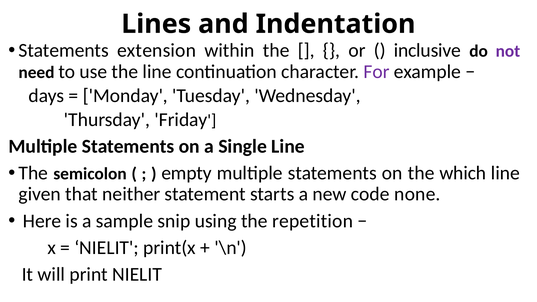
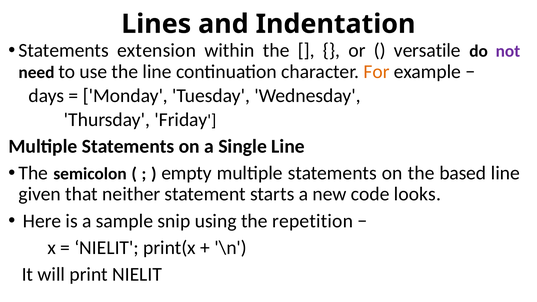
inclusive: inclusive -> versatile
For colour: purple -> orange
which: which -> based
none: none -> looks
